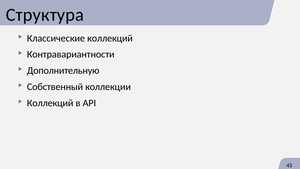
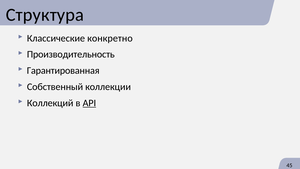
Классические коллекций: коллекций -> конкретно
Контравариантности: Контравариантности -> Производительность
Дополнительную: Дополнительную -> Гарантированная
API underline: none -> present
